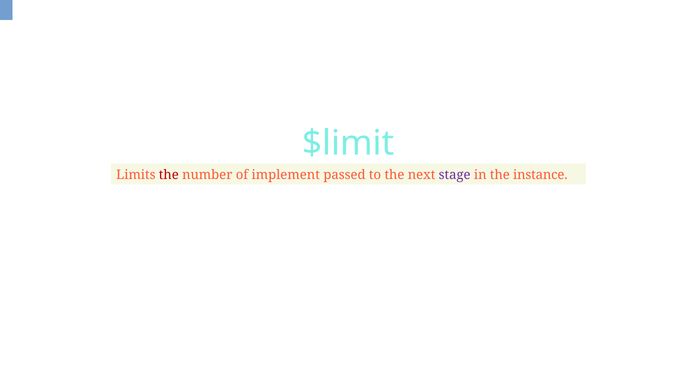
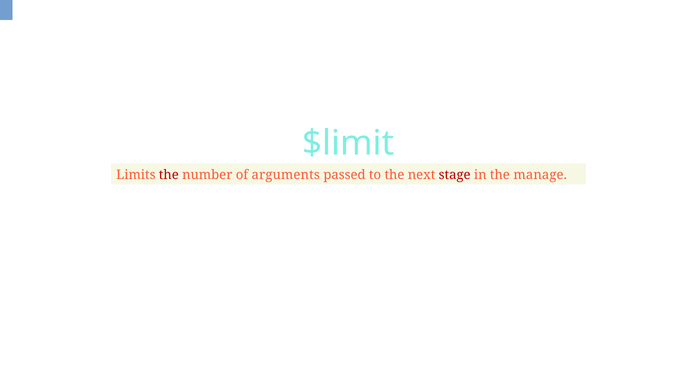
implement: implement -> arguments
stage colour: purple -> red
instance: instance -> manage
